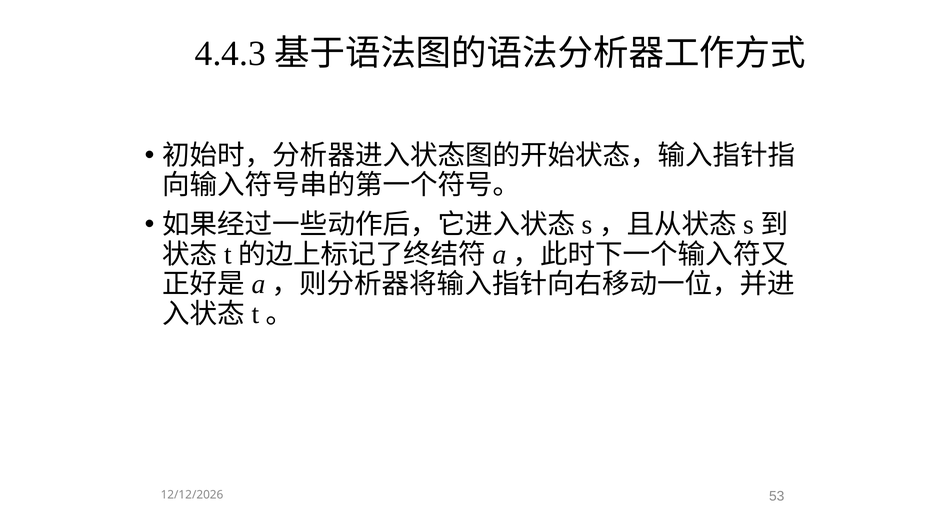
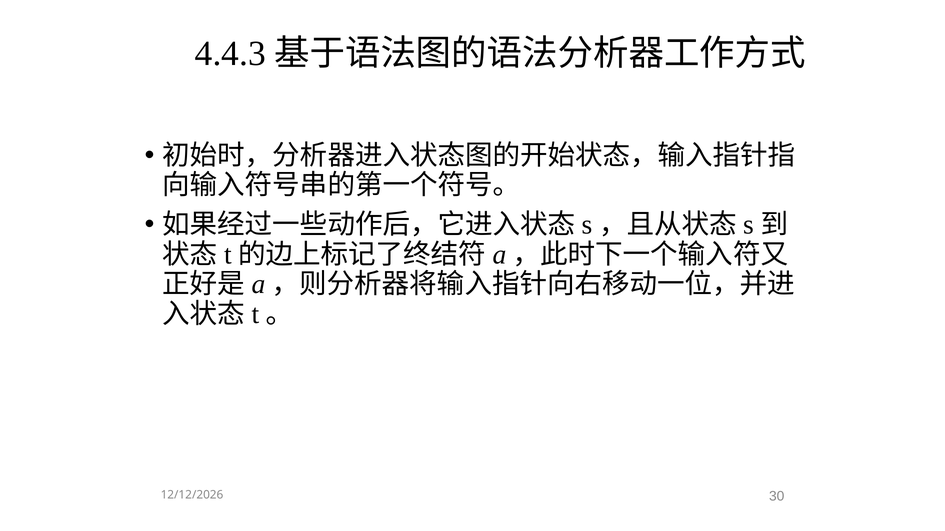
53: 53 -> 30
